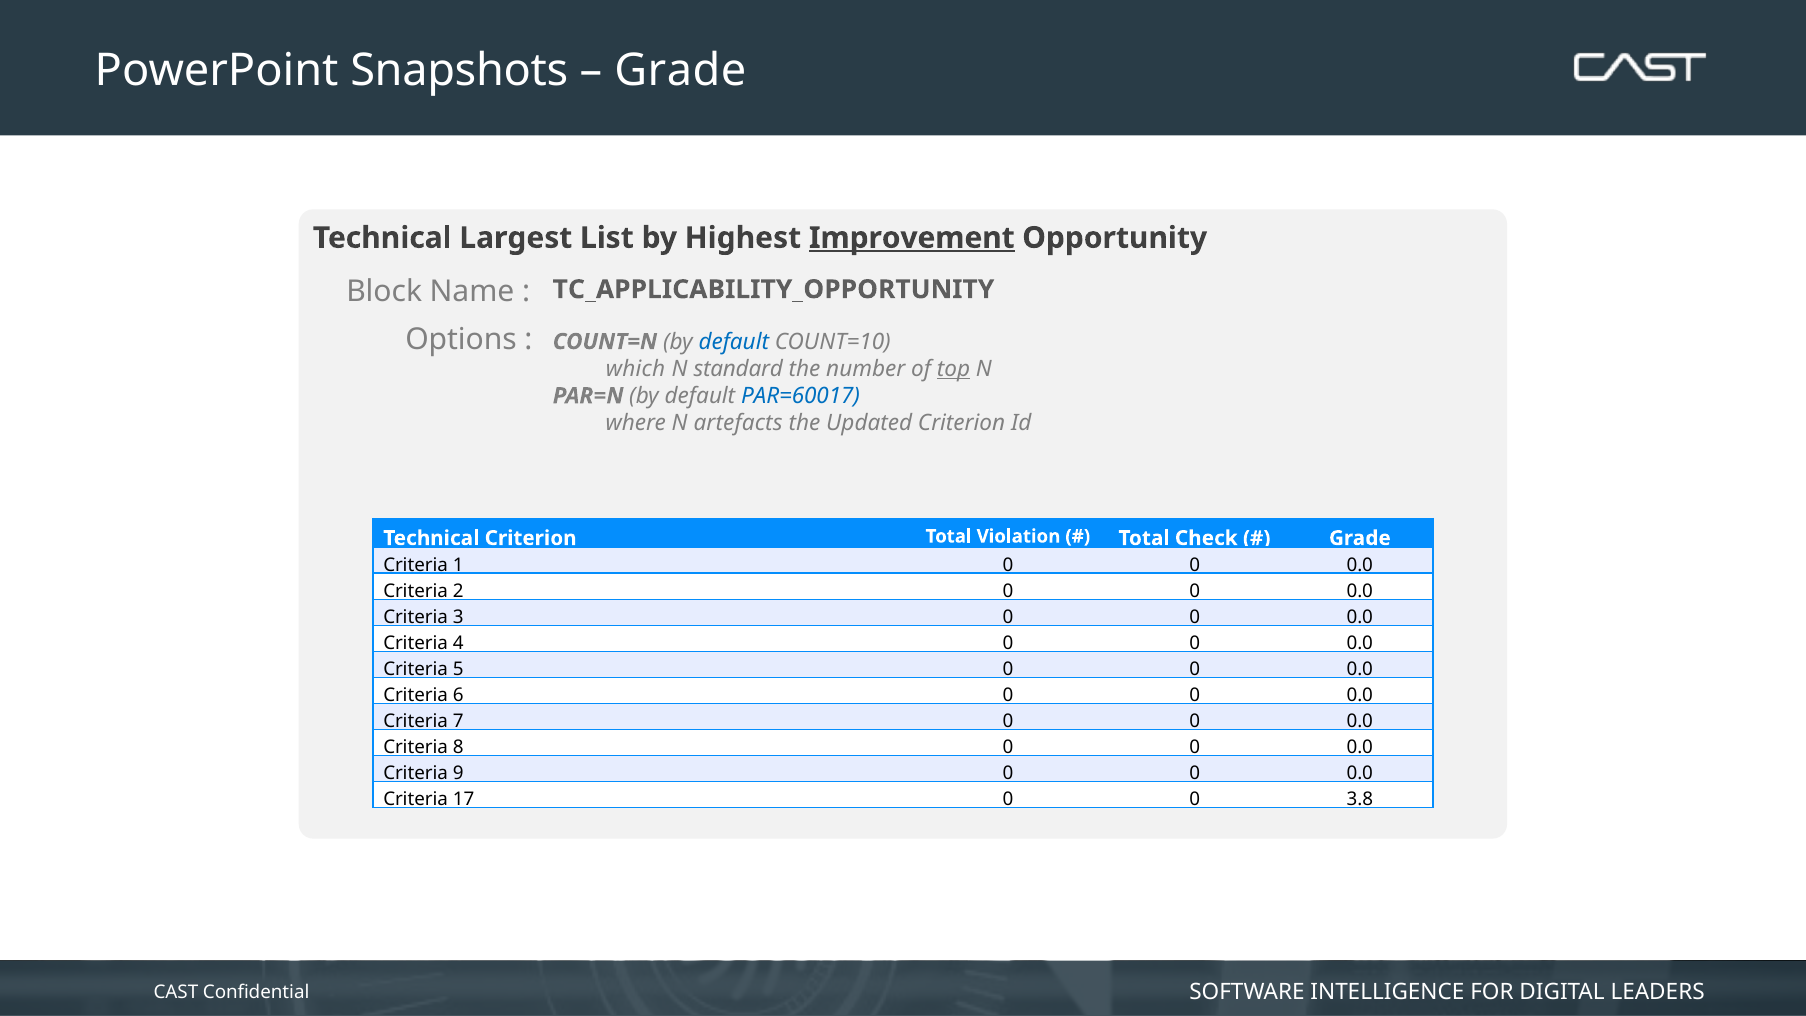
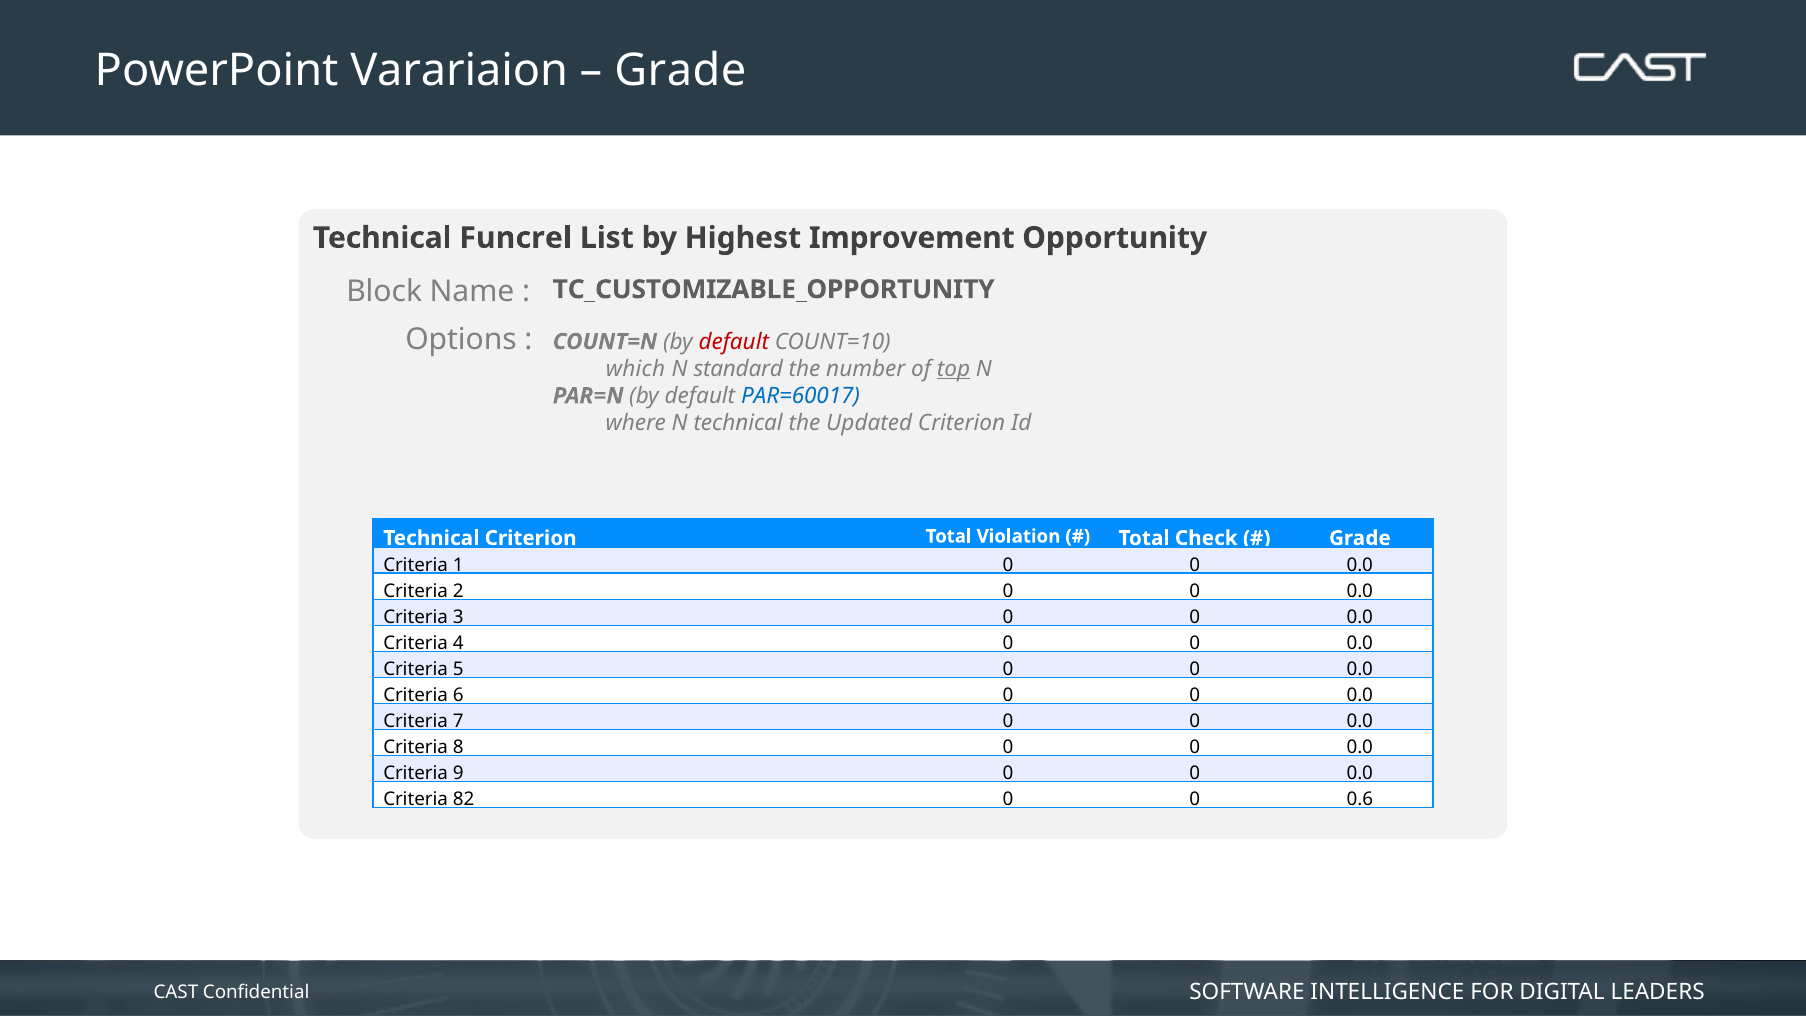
Snapshots: Snapshots -> Varariaion
Largest: Largest -> Funcrel
Improvement underline: present -> none
TC_APPLICABILITY_OPPORTUNITY: TC_APPLICABILITY_OPPORTUNITY -> TC_CUSTOMIZABLE_OPPORTUNITY
default at (734, 342) colour: blue -> red
N artefacts: artefacts -> technical
17: 17 -> 82
3.8: 3.8 -> 0.6
